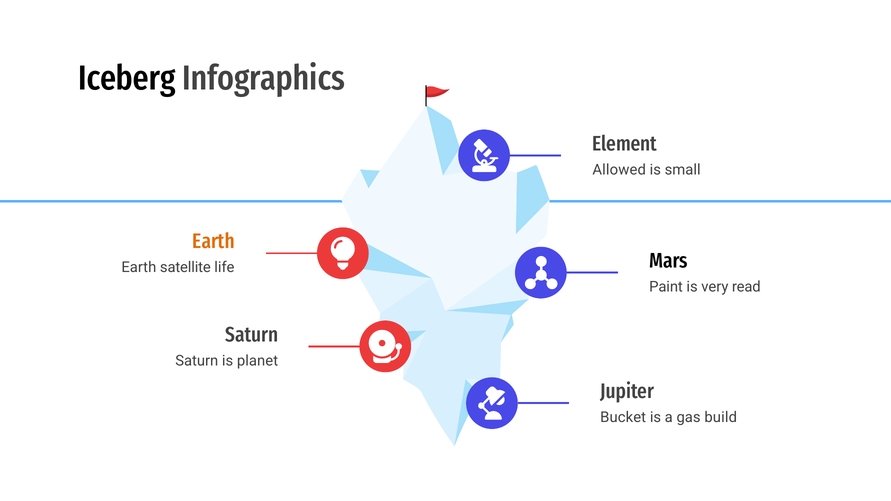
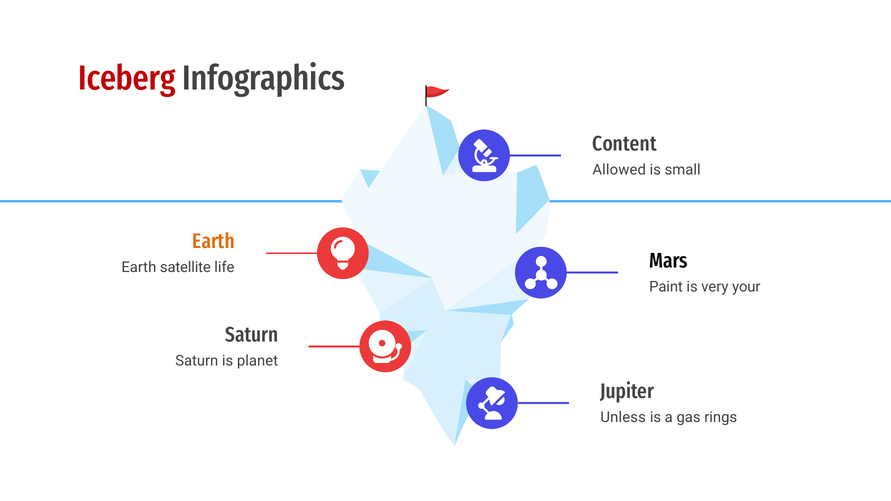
Iceberg colour: black -> red
Element: Element -> Content
read: read -> your
Bucket: Bucket -> Unless
build: build -> rings
